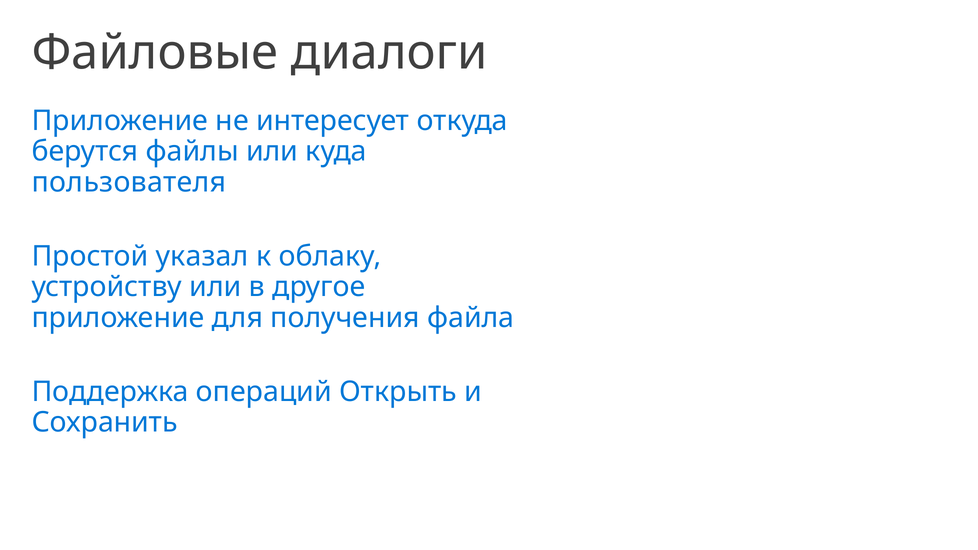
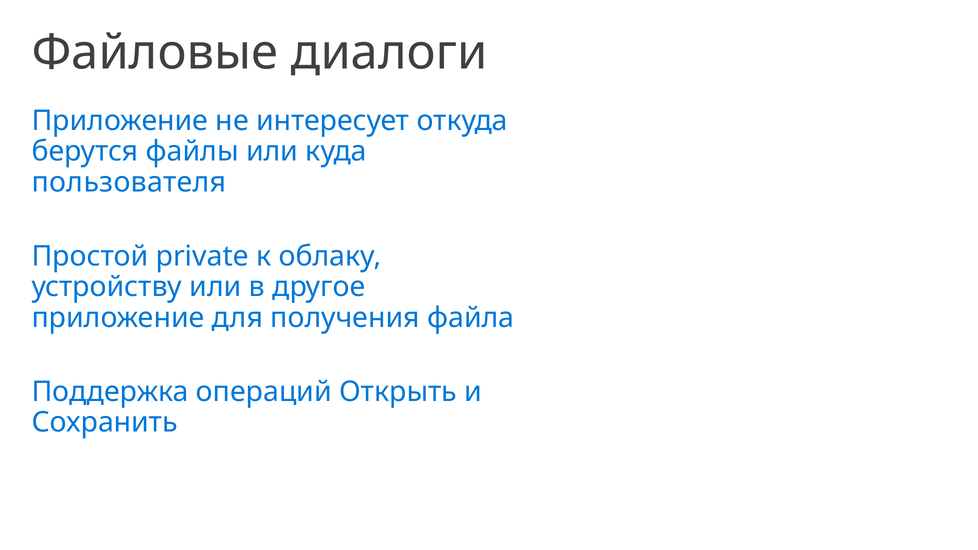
указал: указал -> private
